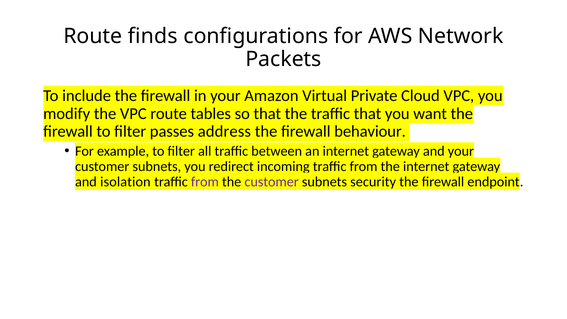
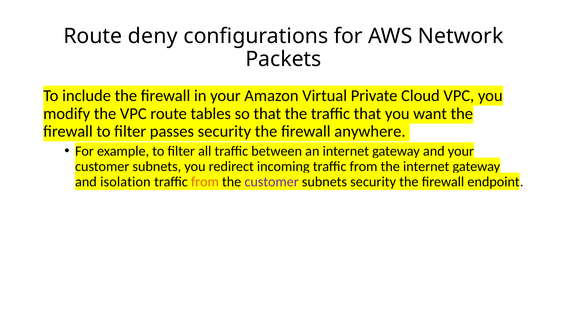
finds: finds -> deny
passes address: address -> security
behaviour: behaviour -> anywhere
from at (205, 182) colour: purple -> orange
